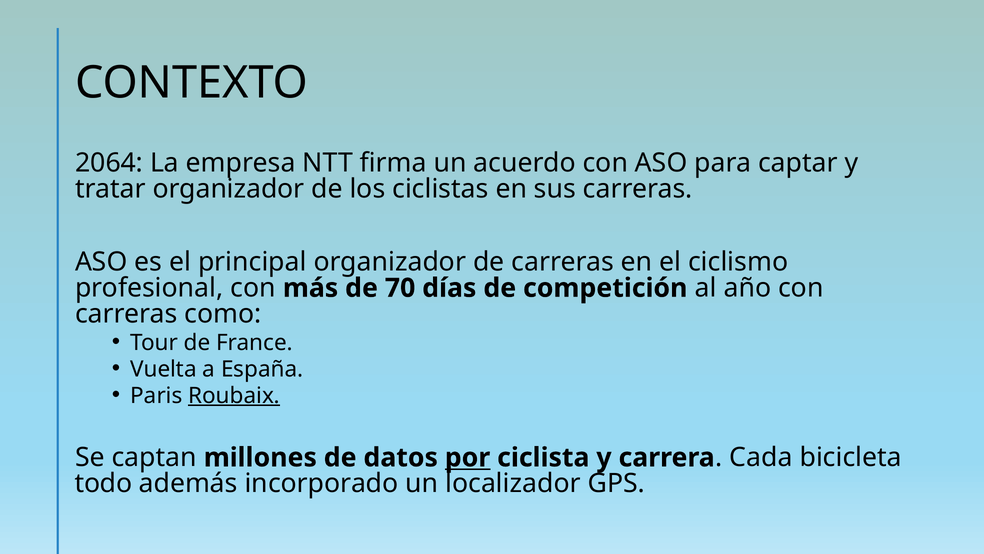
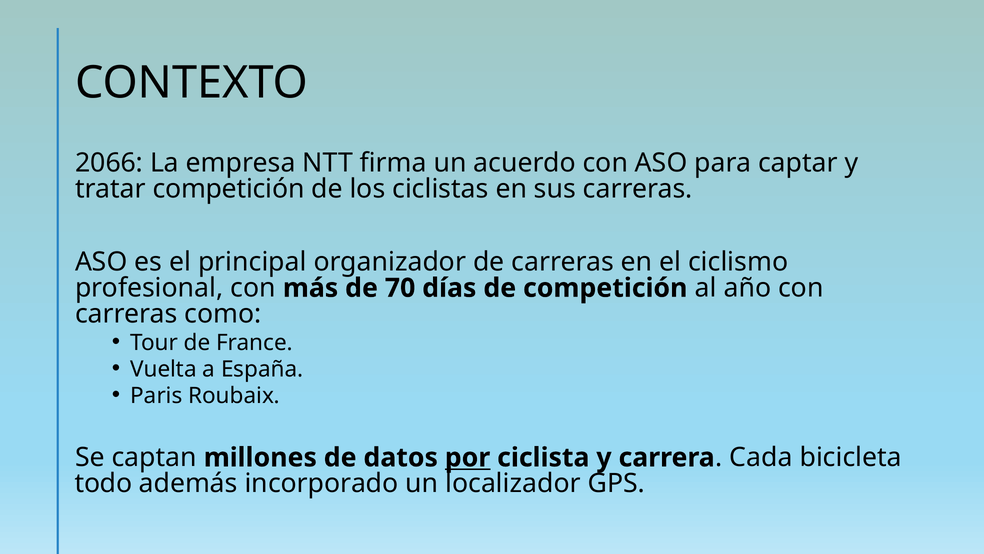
2064: 2064 -> 2066
tratar organizador: organizador -> competición
Roubaix underline: present -> none
